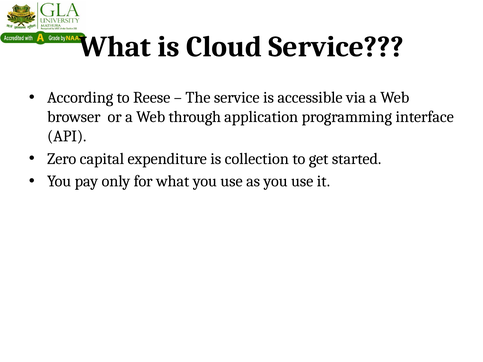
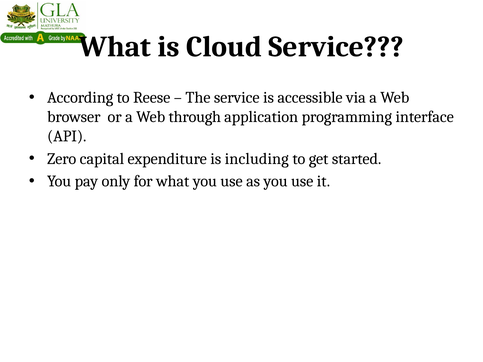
collection: collection -> including
